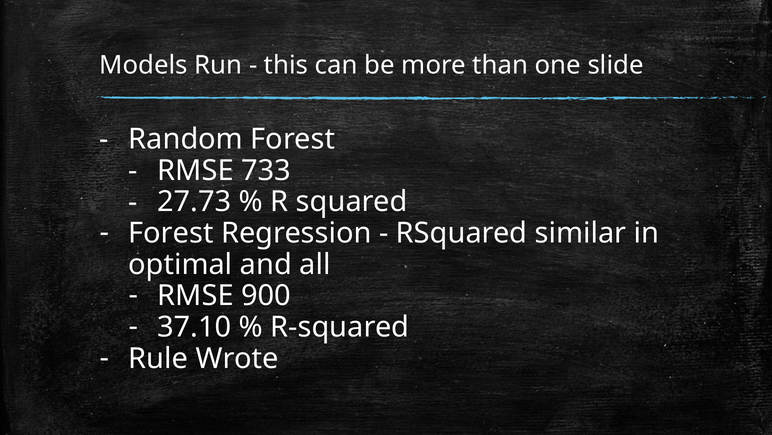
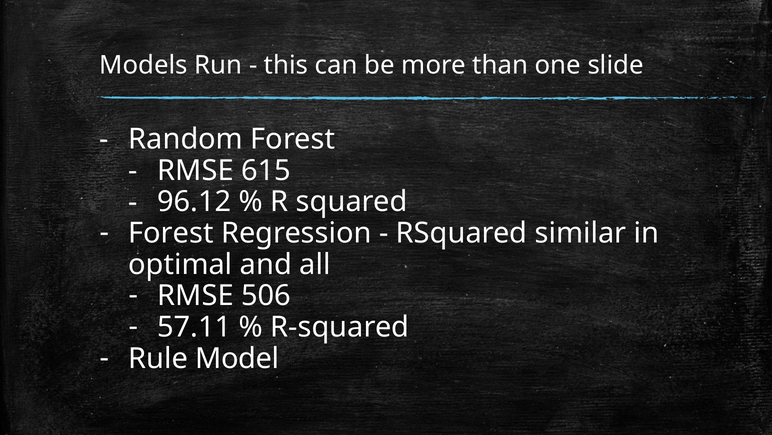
733: 733 -> 615
27.73: 27.73 -> 96.12
900: 900 -> 506
37.10: 37.10 -> 57.11
Wrote: Wrote -> Model
